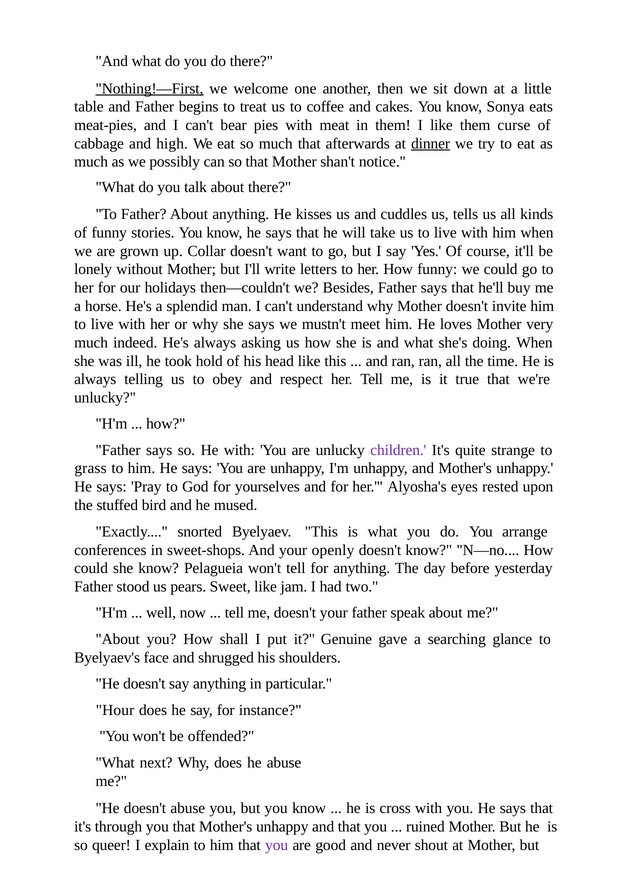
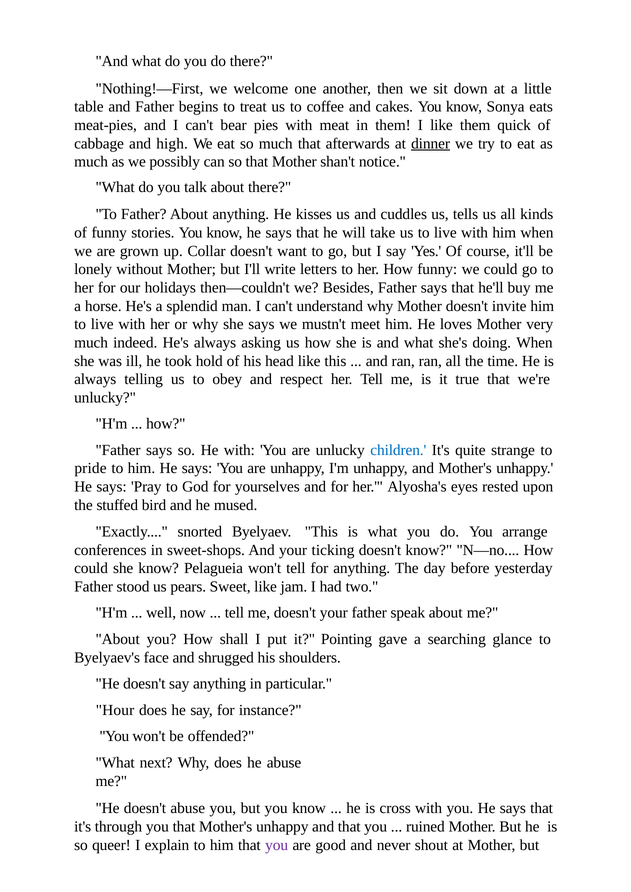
Nothing!—First underline: present -> none
curse: curse -> quick
children colour: purple -> blue
grass: grass -> pride
openly: openly -> ticking
Genuine: Genuine -> Pointing
